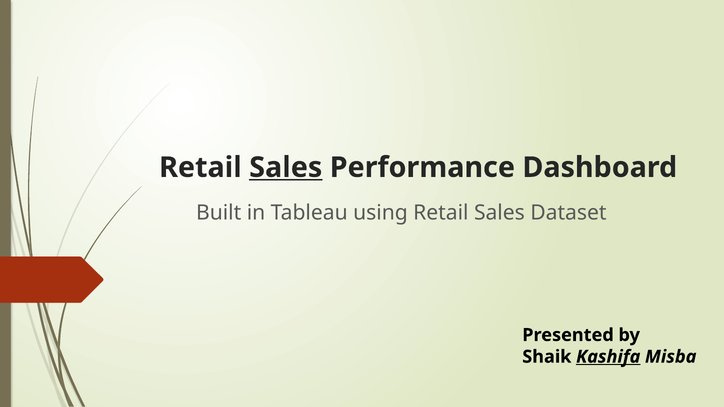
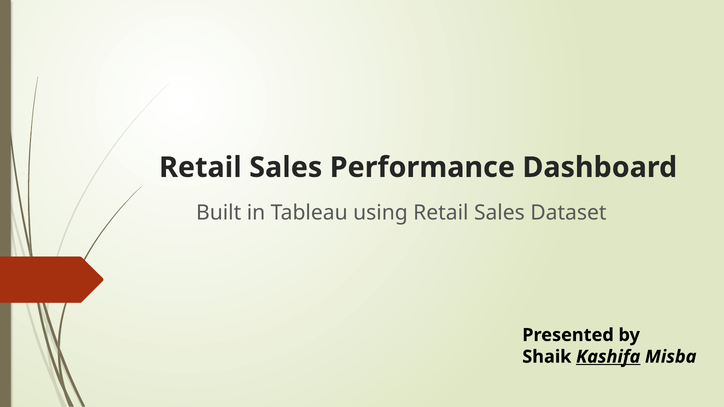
Sales at (286, 168) underline: present -> none
